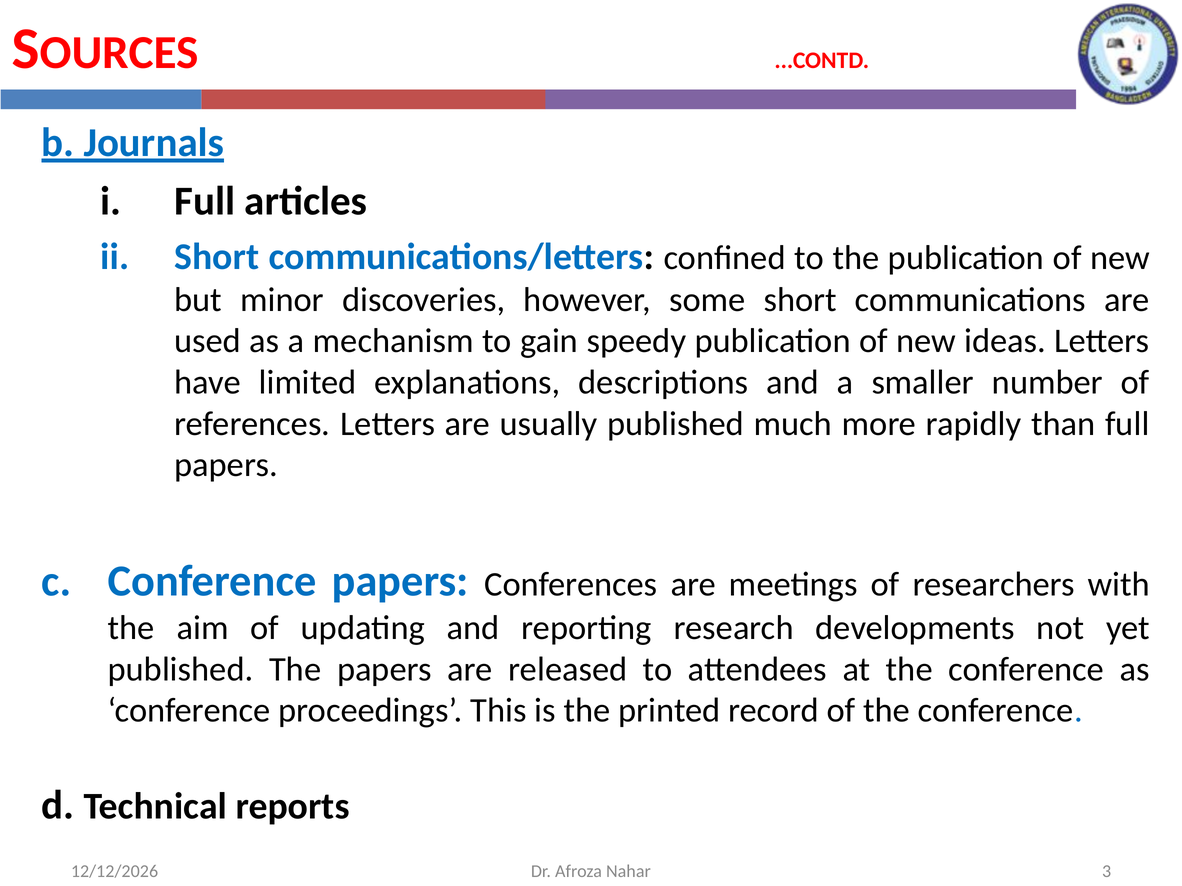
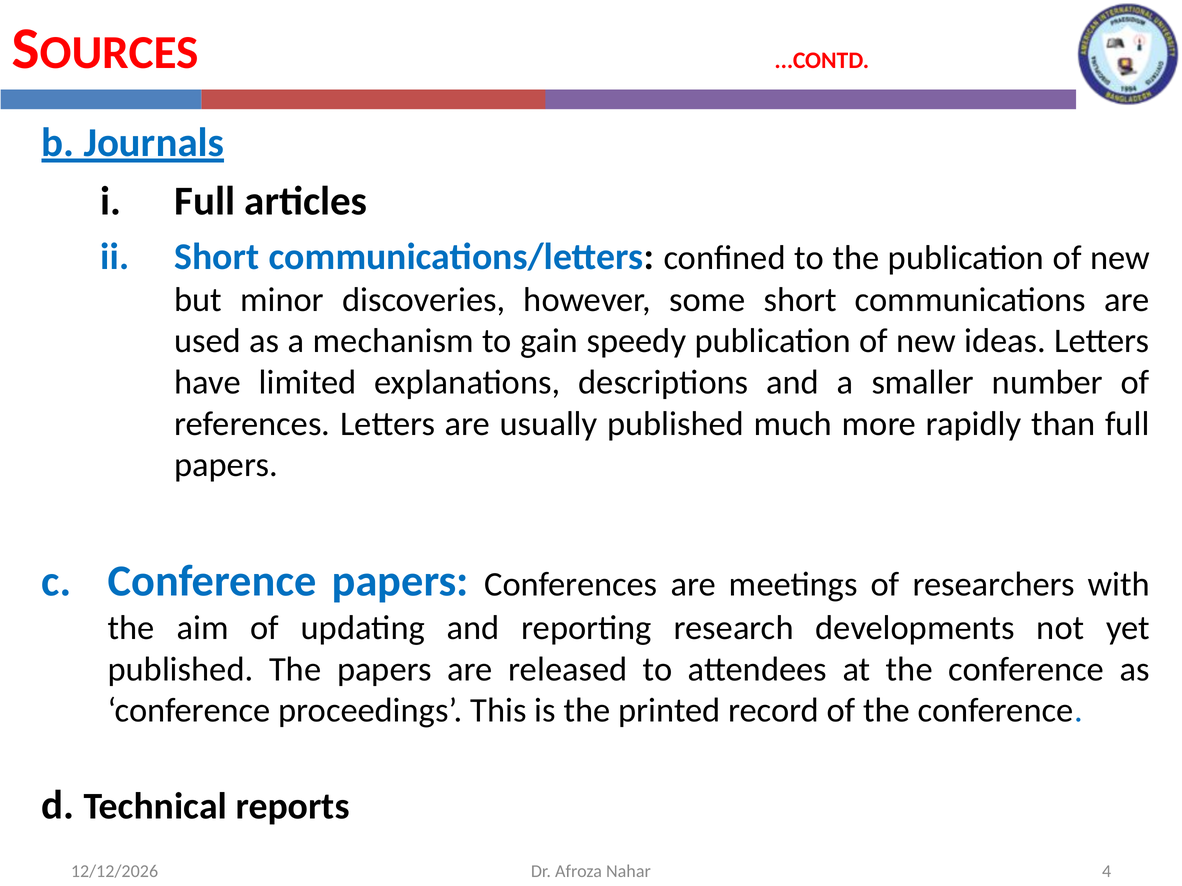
3: 3 -> 4
